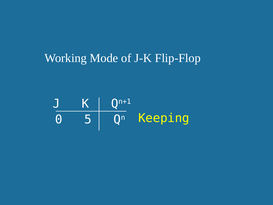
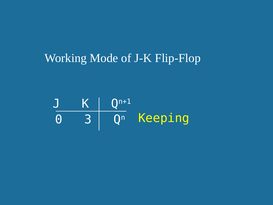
5: 5 -> 3
